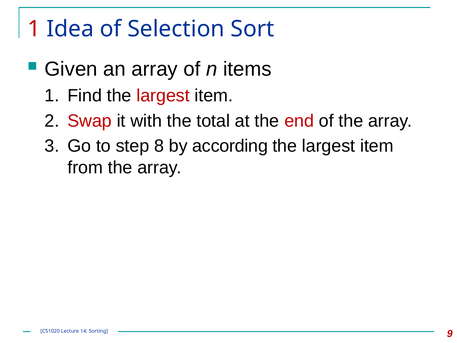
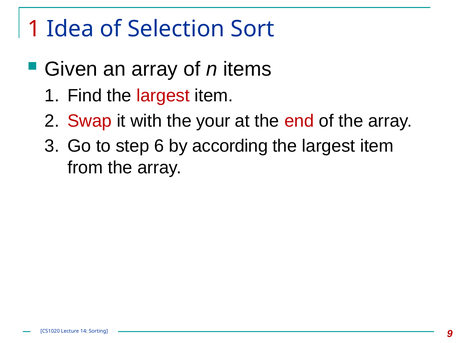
total: total -> your
8: 8 -> 6
